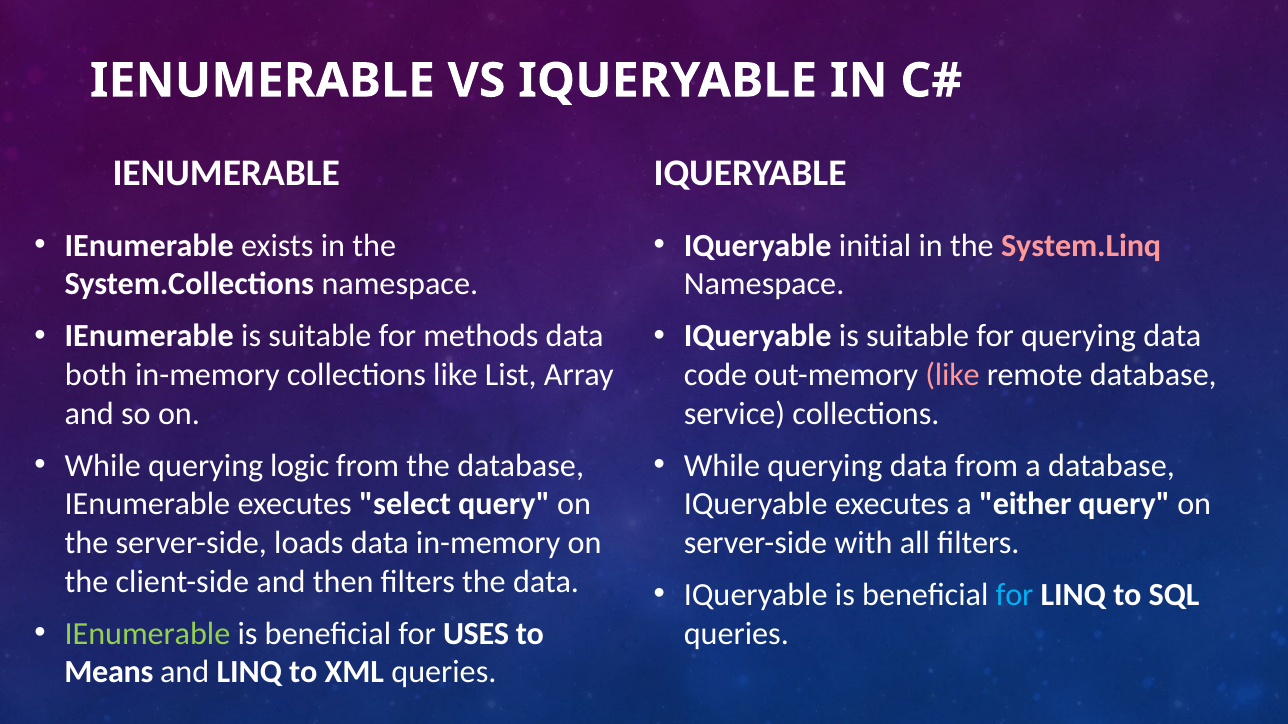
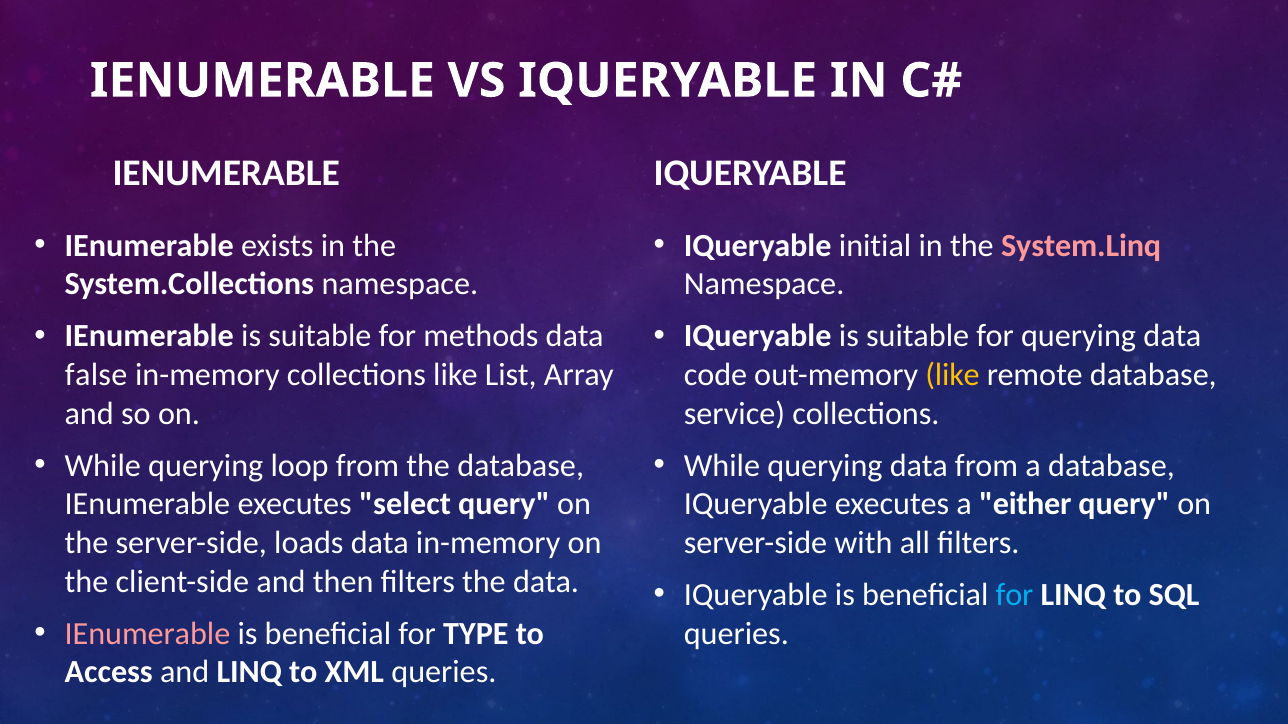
both: both -> false
like at (953, 375) colour: pink -> yellow
logic: logic -> loop
IEnumerable at (147, 634) colour: light green -> pink
USES: USES -> TYPE
Means: Means -> Access
